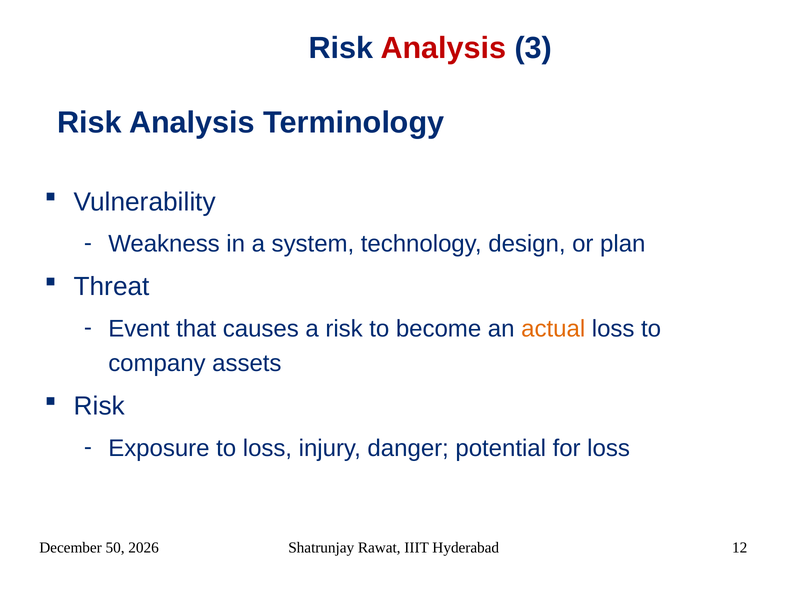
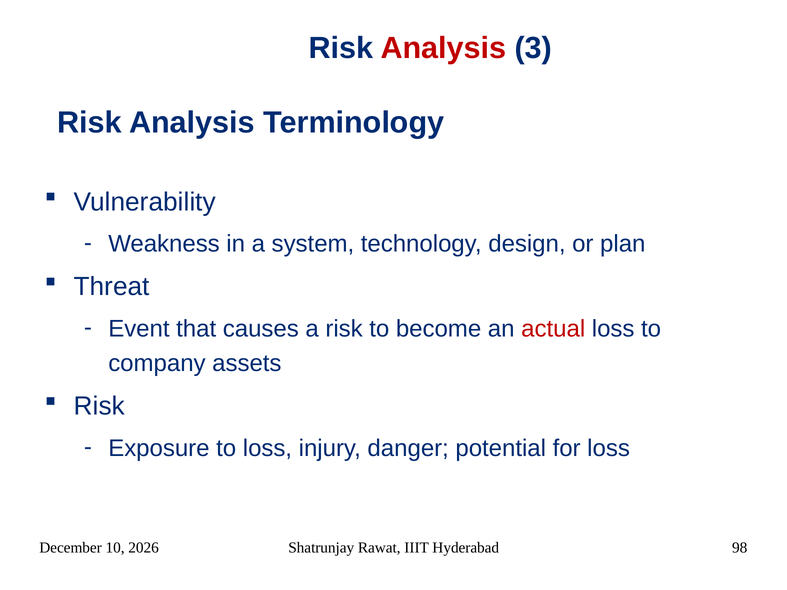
actual colour: orange -> red
50: 50 -> 10
12: 12 -> 98
